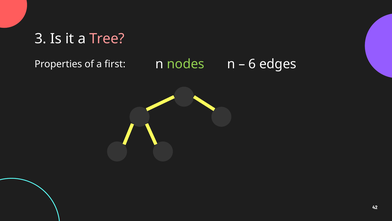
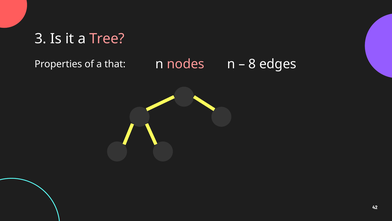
first: first -> that
nodes colour: light green -> pink
6: 6 -> 8
